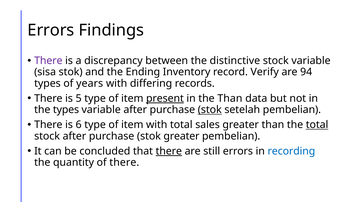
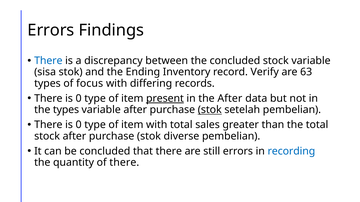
There at (48, 61) colour: purple -> blue
the distinctive: distinctive -> concluded
94: 94 -> 63
years: years -> focus
5 at (79, 99): 5 -> 0
the Than: Than -> After
6 at (79, 125): 6 -> 0
total at (317, 125) underline: present -> none
stok greater: greater -> diverse
there at (169, 152) underline: present -> none
